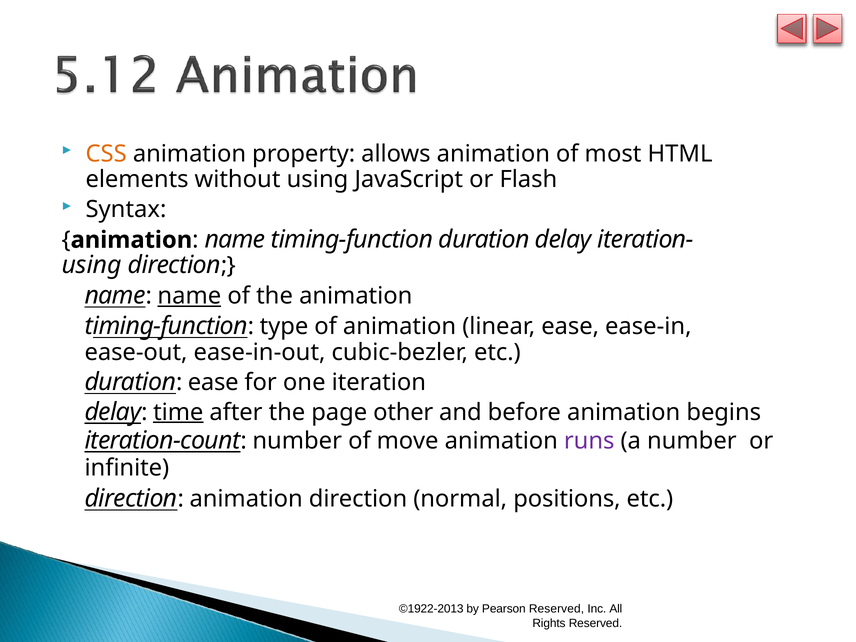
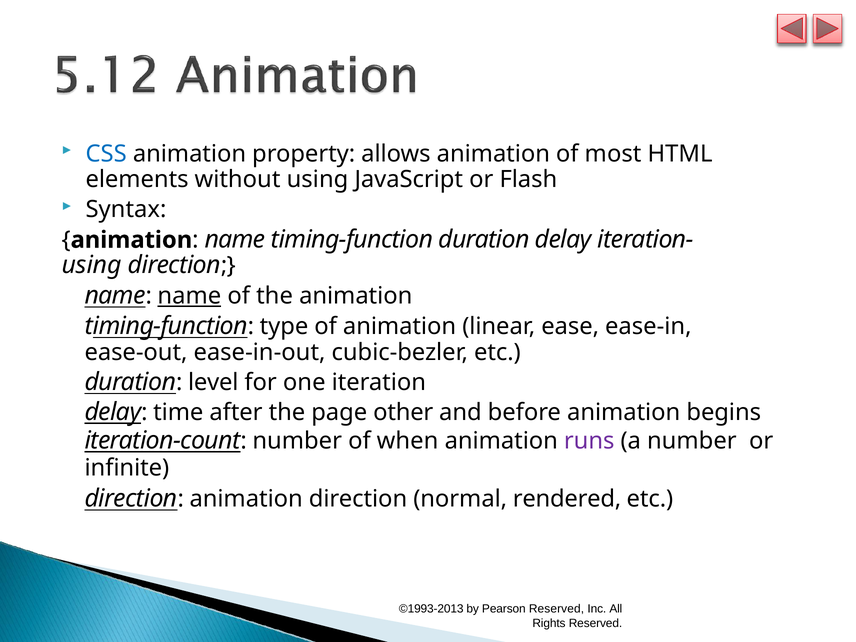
CSS colour: orange -> blue
duration ease: ease -> level
time underline: present -> none
move: move -> when
positions: positions -> rendered
©1922-2013: ©1922-2013 -> ©1993-2013
